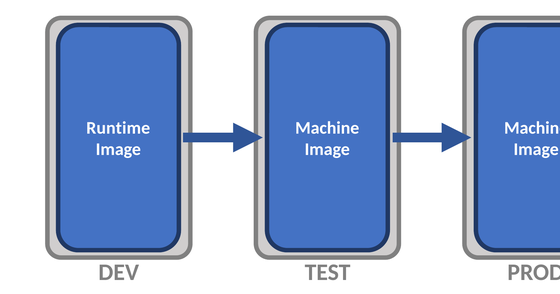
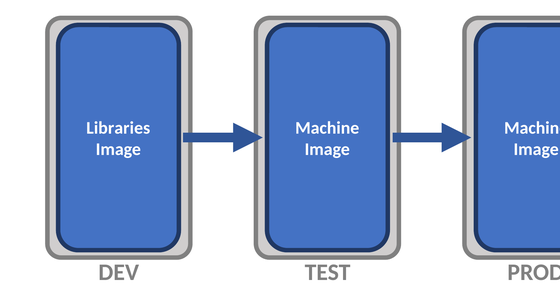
Runtime: Runtime -> Libraries
